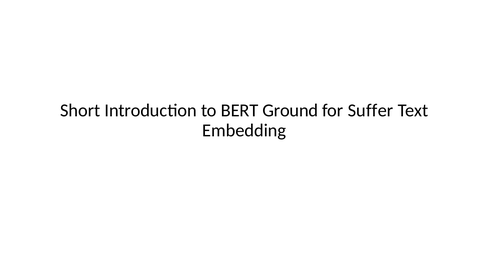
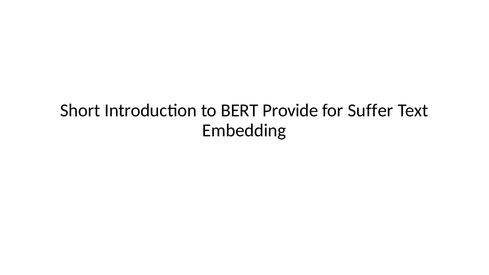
Ground: Ground -> Provide
